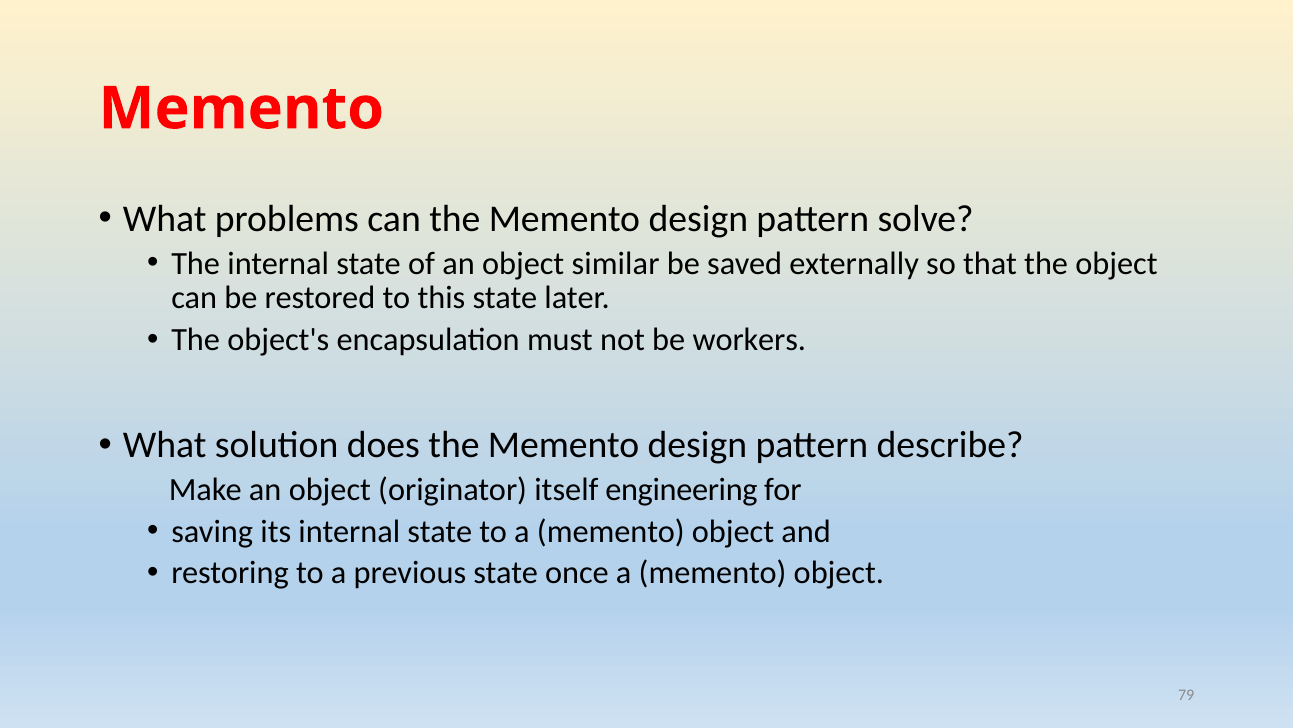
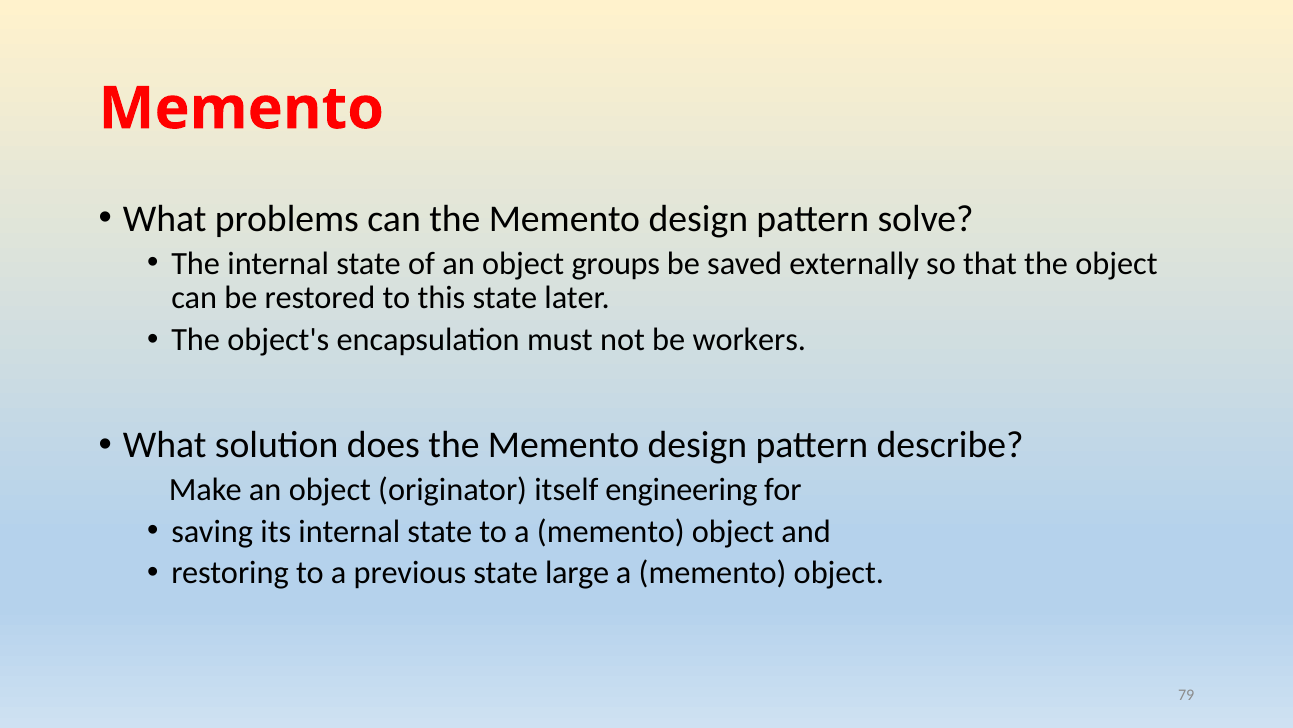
similar: similar -> groups
once: once -> large
